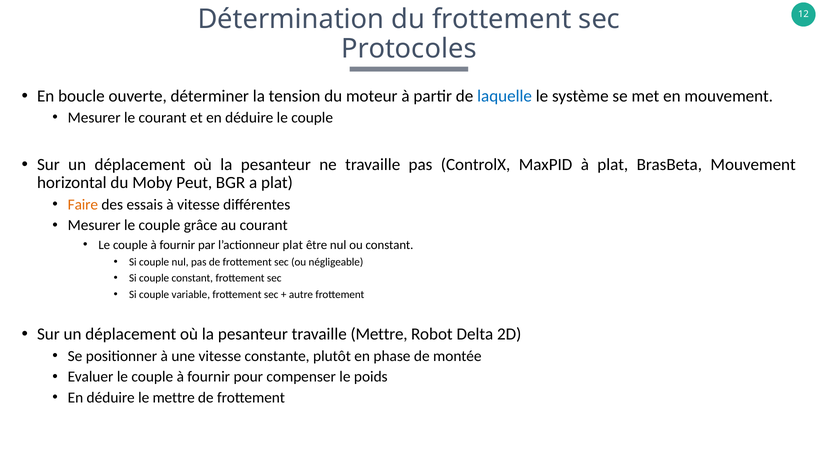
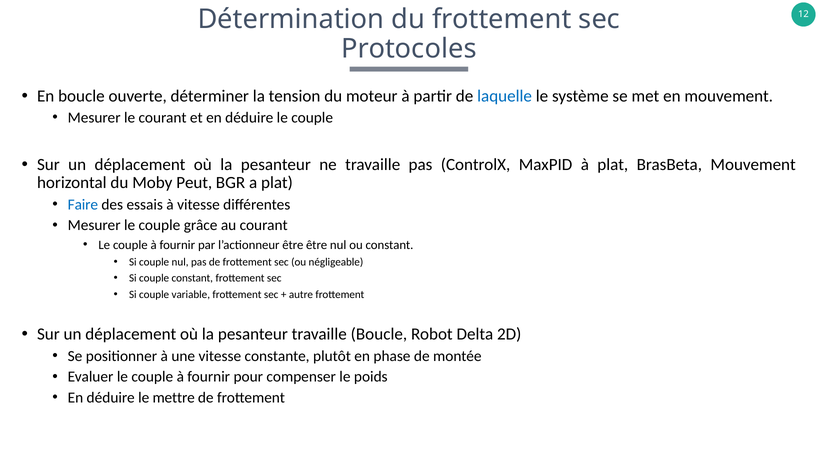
Faire colour: orange -> blue
l’actionneur plat: plat -> être
travaille Mettre: Mettre -> Boucle
